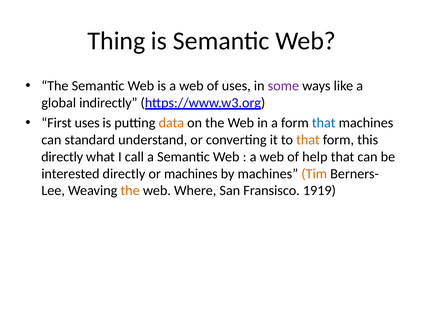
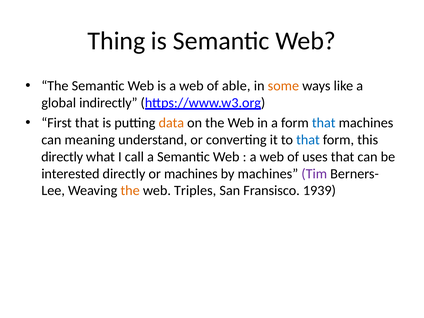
of uses: uses -> able
some colour: purple -> orange
First uses: uses -> that
standard: standard -> meaning
that at (308, 140) colour: orange -> blue
help: help -> uses
Tim colour: orange -> purple
Where: Where -> Triples
1919: 1919 -> 1939
